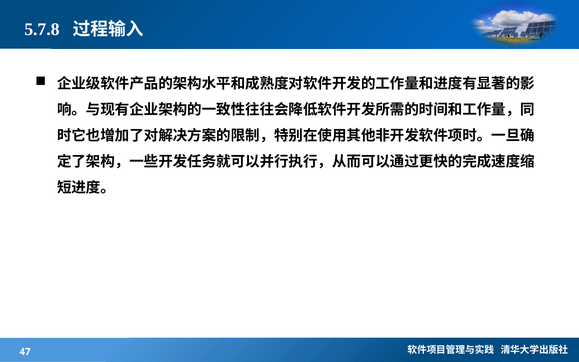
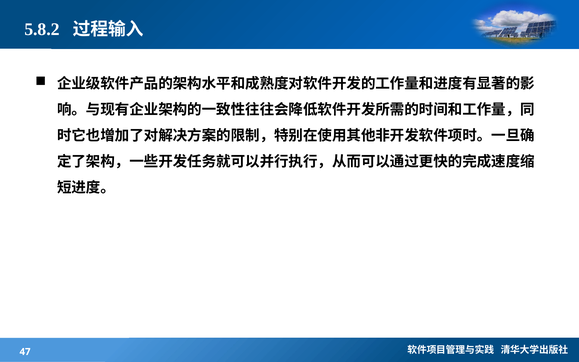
5.7.8: 5.7.8 -> 5.8.2
